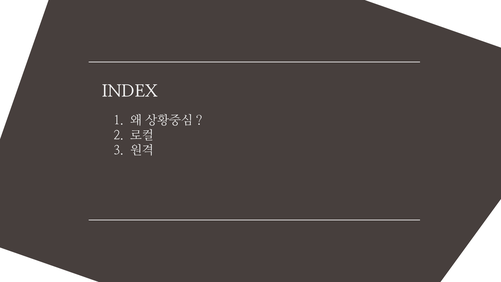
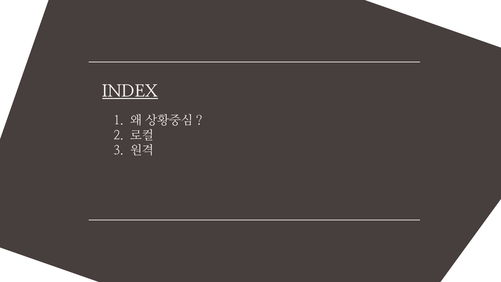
INDEX underline: none -> present
